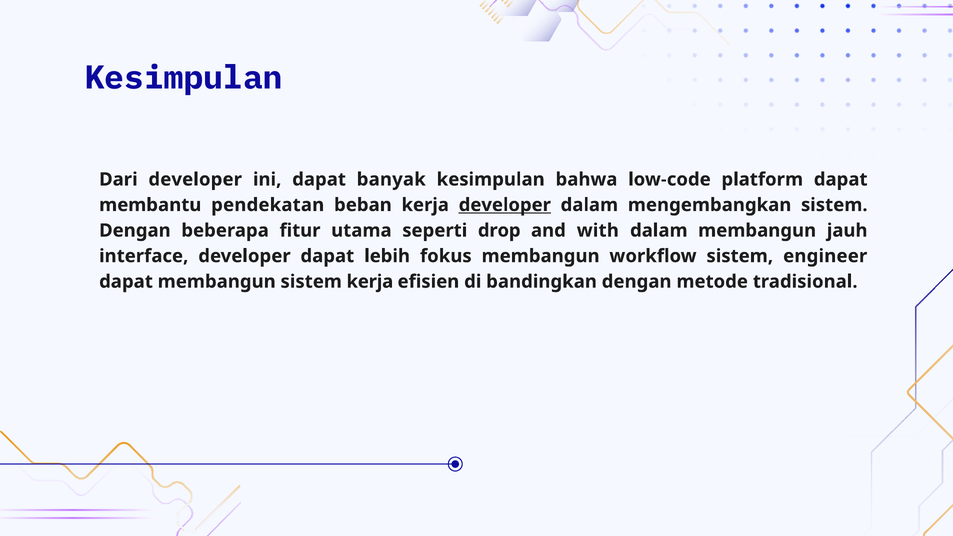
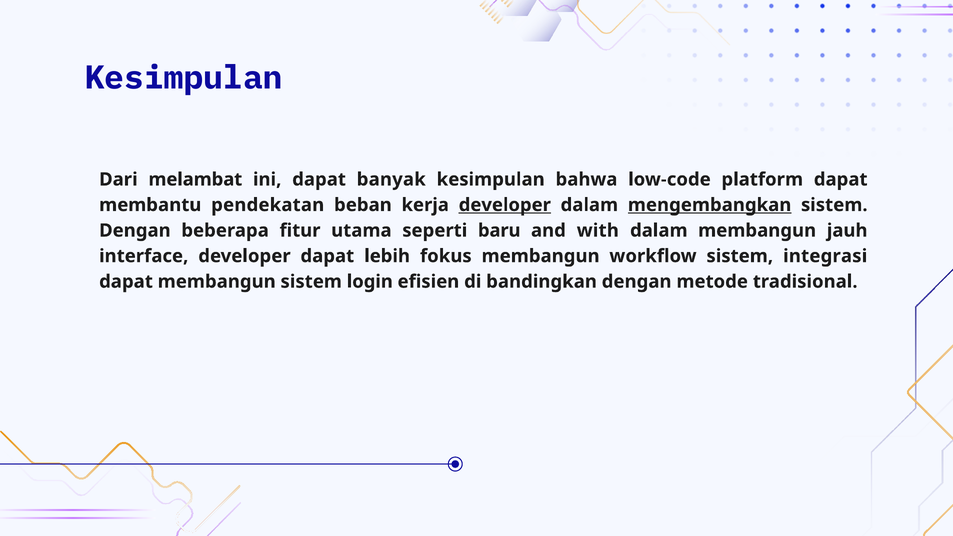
Dari developer: developer -> melambat
mengembangkan underline: none -> present
drop: drop -> baru
engineer: engineer -> integrasi
sistem kerja: kerja -> login
